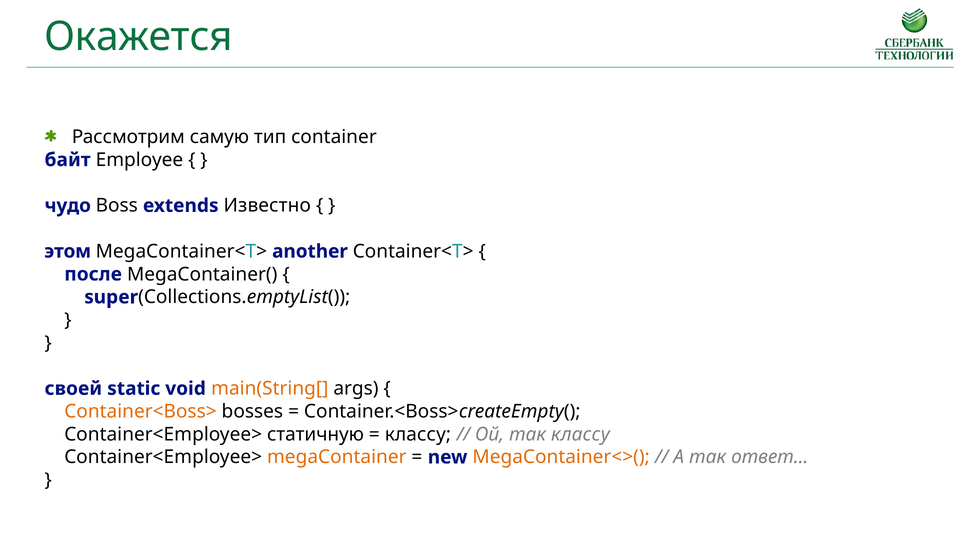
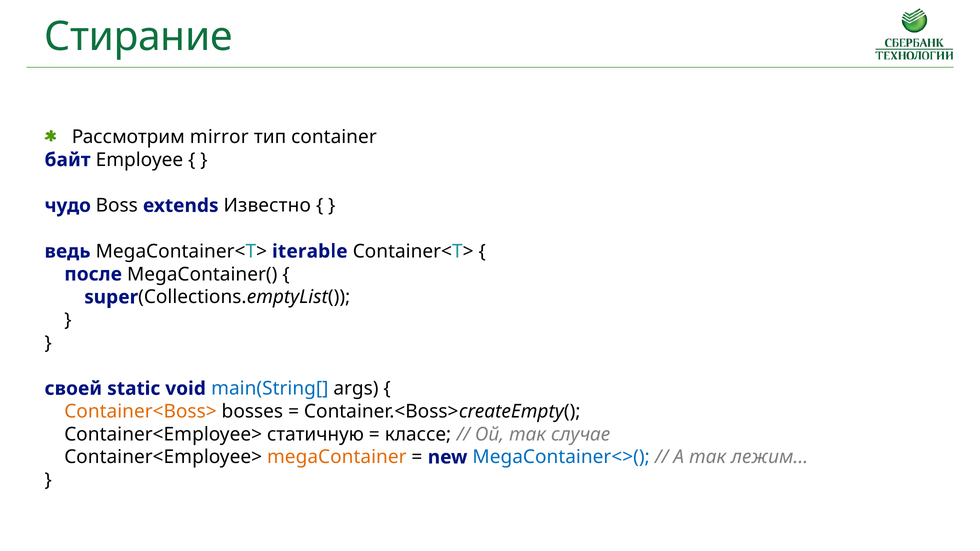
Окажется: Окажется -> Стирание
самую: самую -> mirror
этом: этом -> ведь
another: another -> iterable
main(String[ colour: orange -> blue
классу at (418, 435): классу -> классе
так классу: классу -> случае
MegaContainer<>( colour: orange -> blue
ответ: ответ -> лежим
